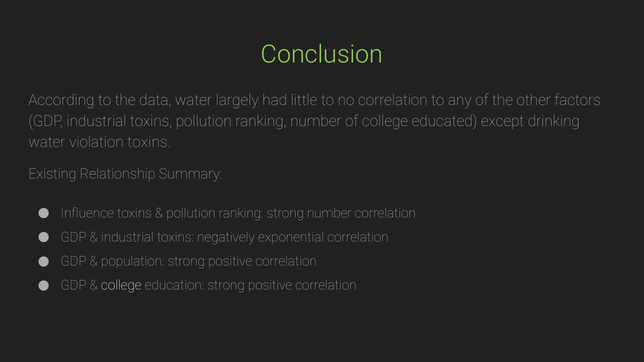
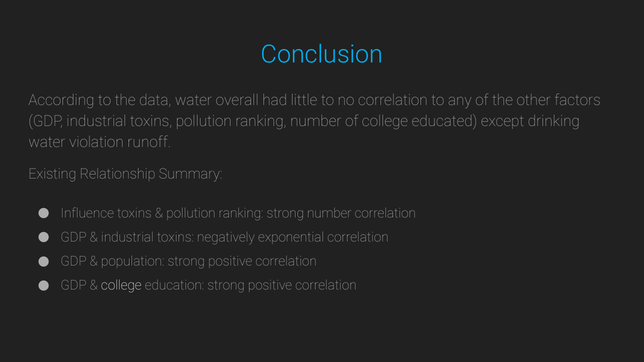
Conclusion colour: light green -> light blue
largely: largely -> overall
violation toxins: toxins -> runoff
